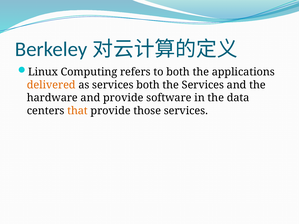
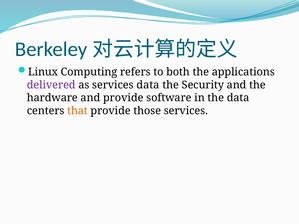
delivered colour: orange -> purple
services both: both -> data
the Services: Services -> Security
